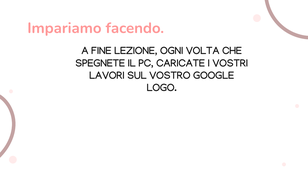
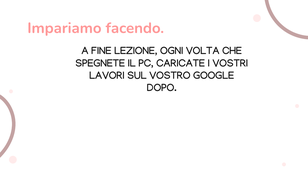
LOGO: LOGO -> DOPO
